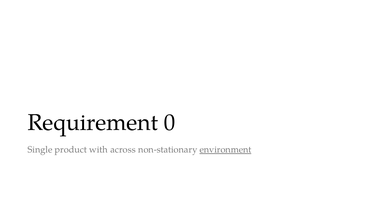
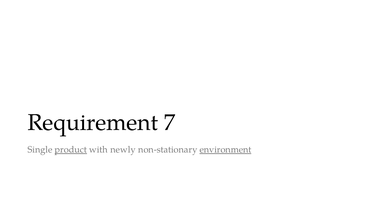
0: 0 -> 7
product underline: none -> present
across: across -> newly
